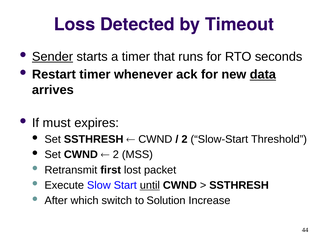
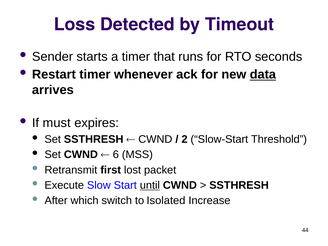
Sender underline: present -> none
2 at (116, 155): 2 -> 6
Solution: Solution -> Isolated
